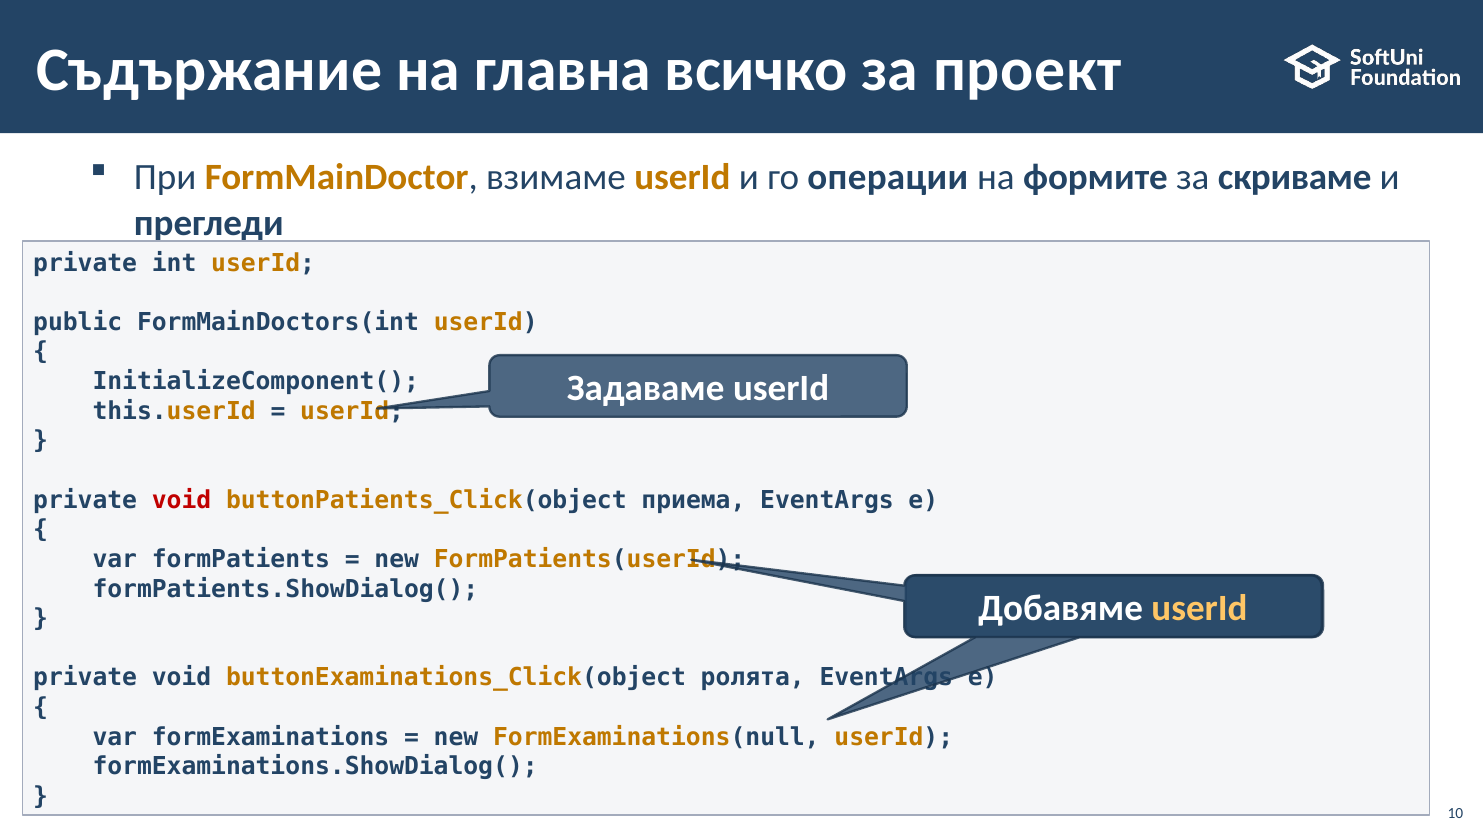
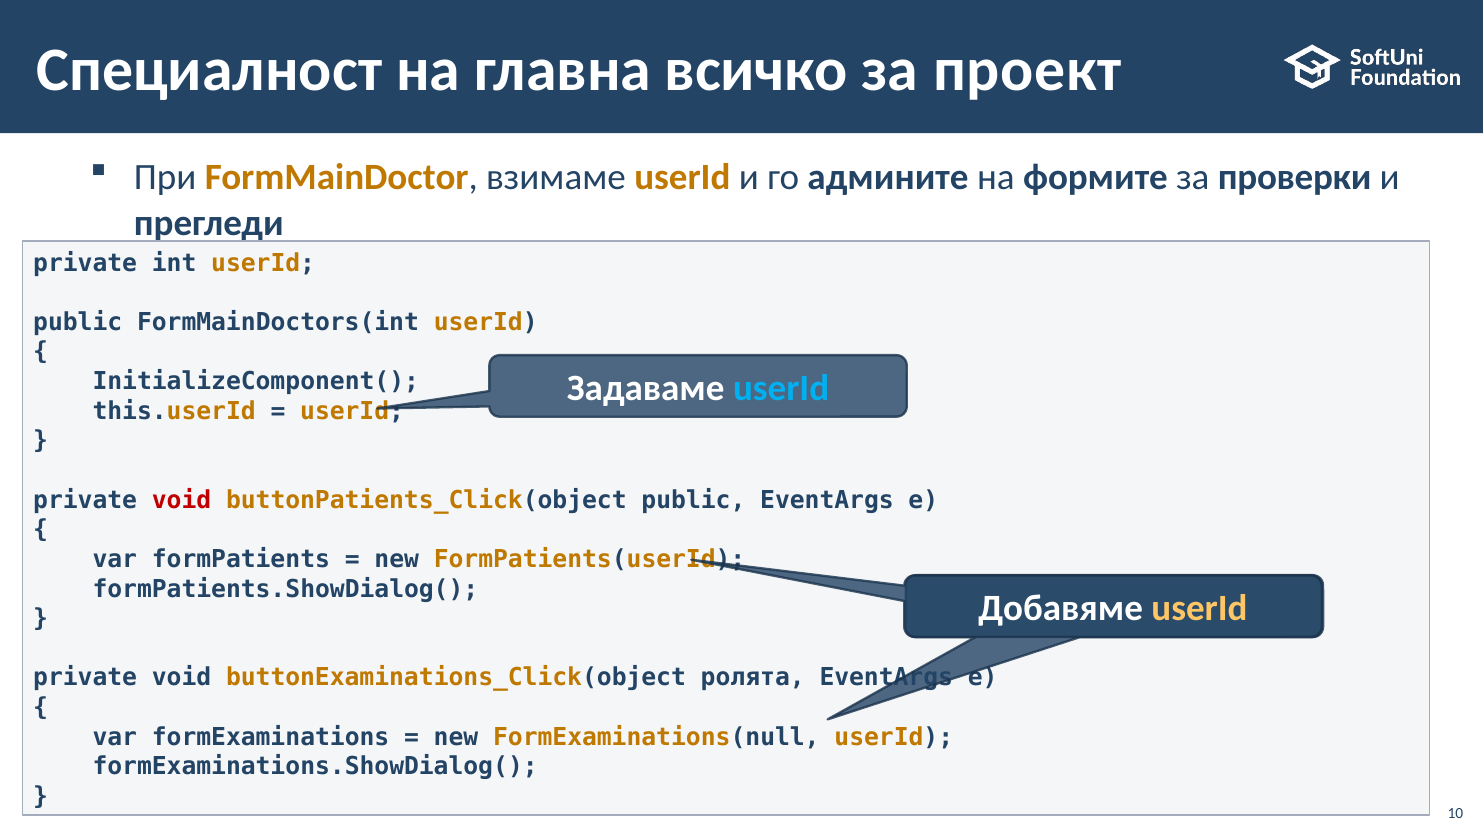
Съдържание: Съдържание -> Специалност
операции: операции -> админите
скриваме: скриваме -> проверки
userId at (781, 389) colour: white -> light blue
buttonPatients_Click(object приема: приема -> public
